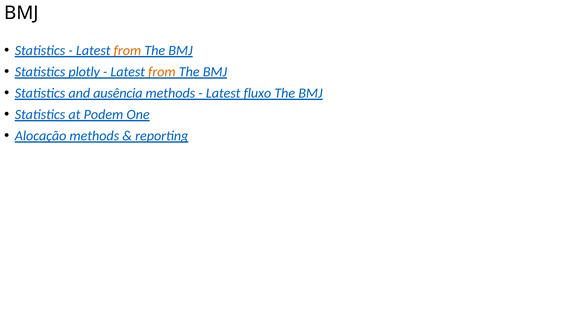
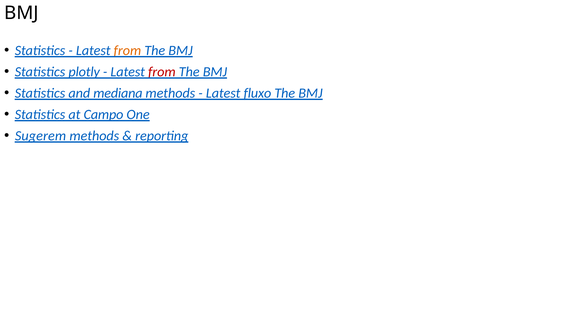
from at (162, 72) colour: orange -> red
ausência: ausência -> mediana
Podem: Podem -> Campo
Alocação: Alocação -> Sugerem
